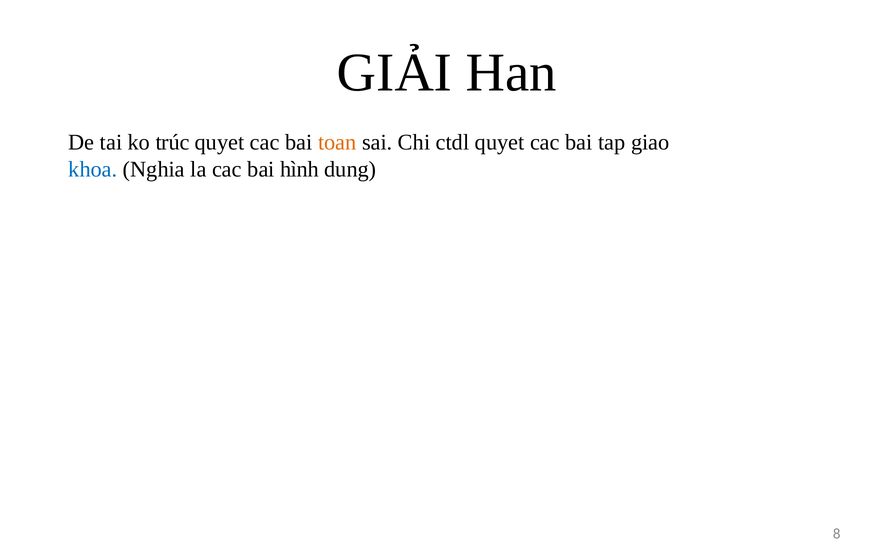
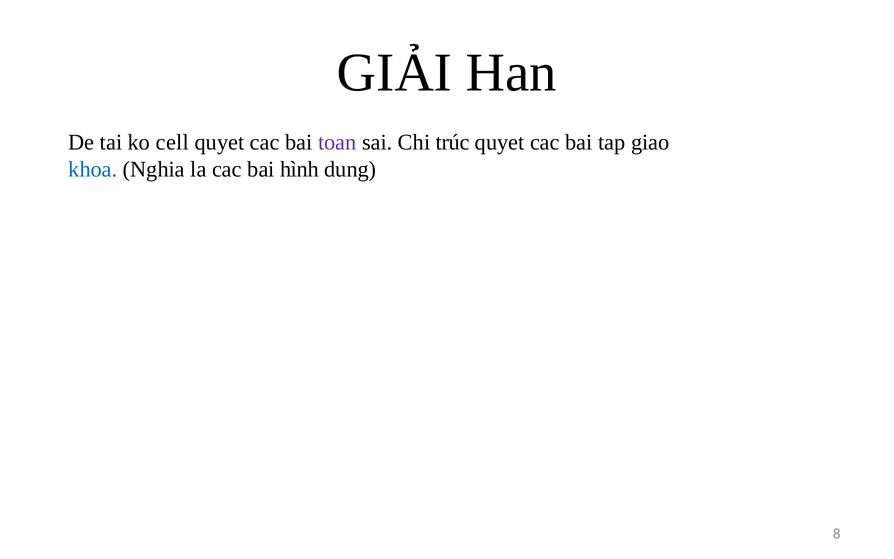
trúc: trúc -> cell
toan colour: orange -> purple
ctdl: ctdl -> trúc
